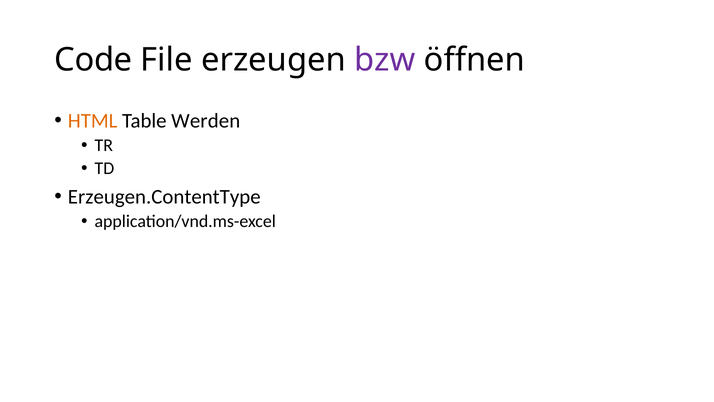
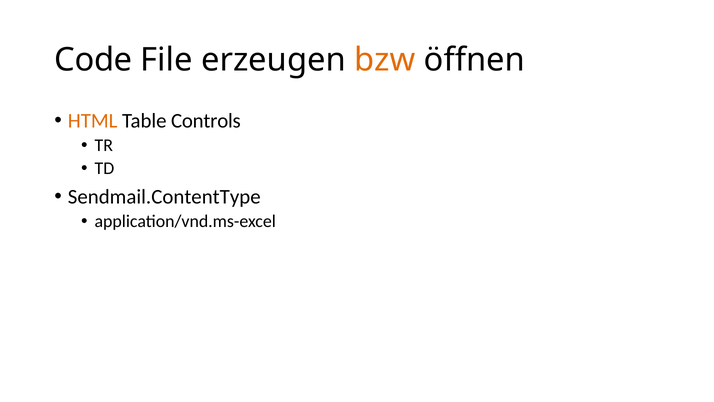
bzw colour: purple -> orange
Werden: Werden -> Controls
Erzeugen.ContentType: Erzeugen.ContentType -> Sendmail.ContentType
